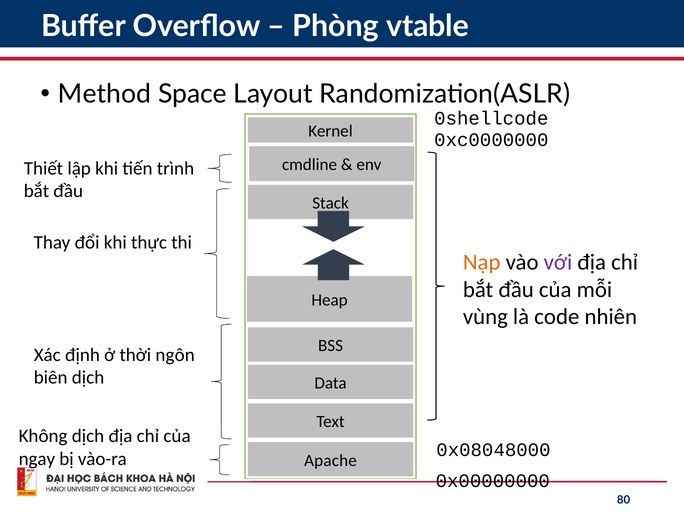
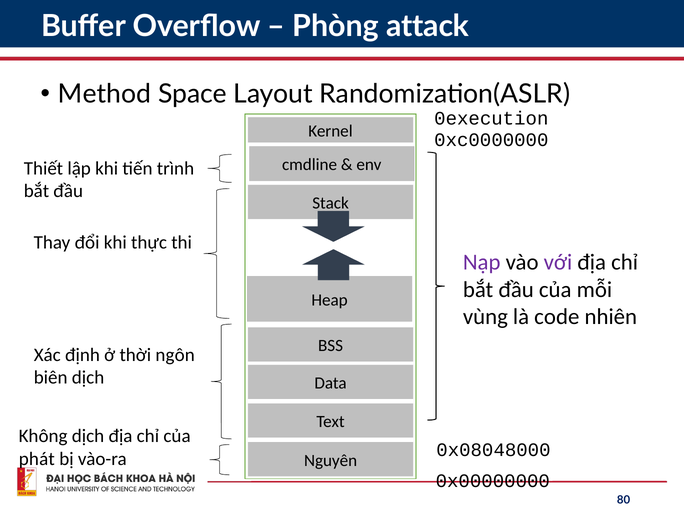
vtable: vtable -> attack
0shellcode: 0shellcode -> 0execution
Nạp colour: orange -> purple
ngay: ngay -> phát
Apache: Apache -> Nguyên
